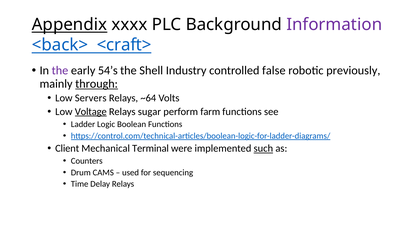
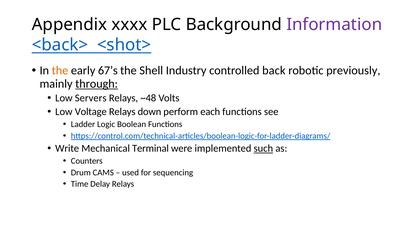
Appendix underline: present -> none
<craft>: <craft> -> <shot>
the at (60, 71) colour: purple -> orange
54’s: 54’s -> 67’s
false: false -> back
~64: ~64 -> ~48
Voltage underline: present -> none
sugar: sugar -> down
farm: farm -> each
Client: Client -> Write
